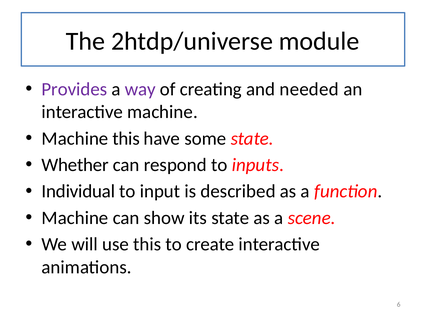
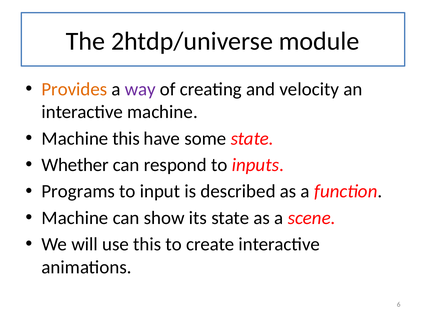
Provides colour: purple -> orange
needed: needed -> velocity
Individual: Individual -> Programs
